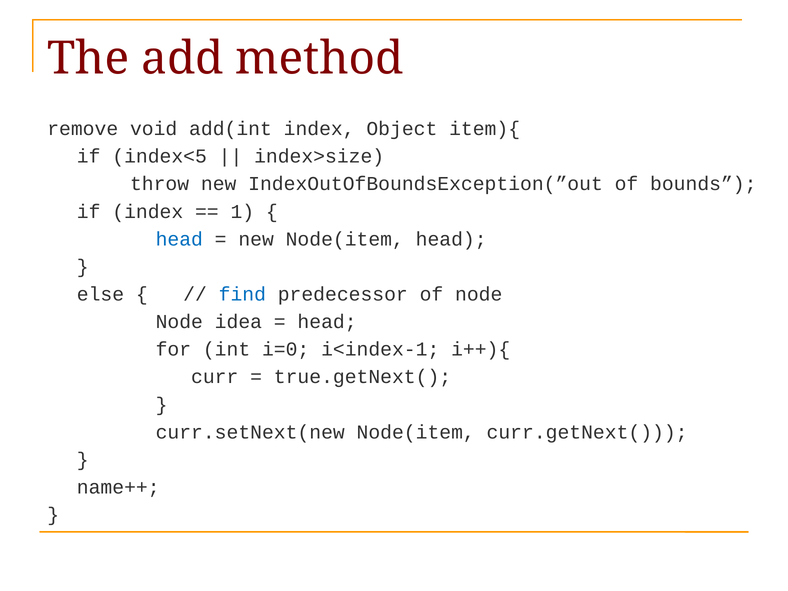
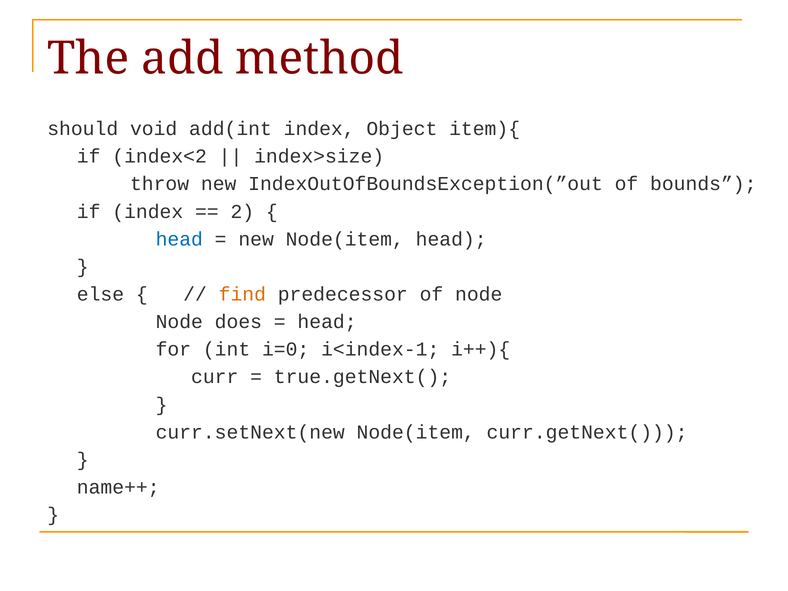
remove: remove -> should
index<5: index<5 -> index<2
1: 1 -> 2
find colour: blue -> orange
idea: idea -> does
